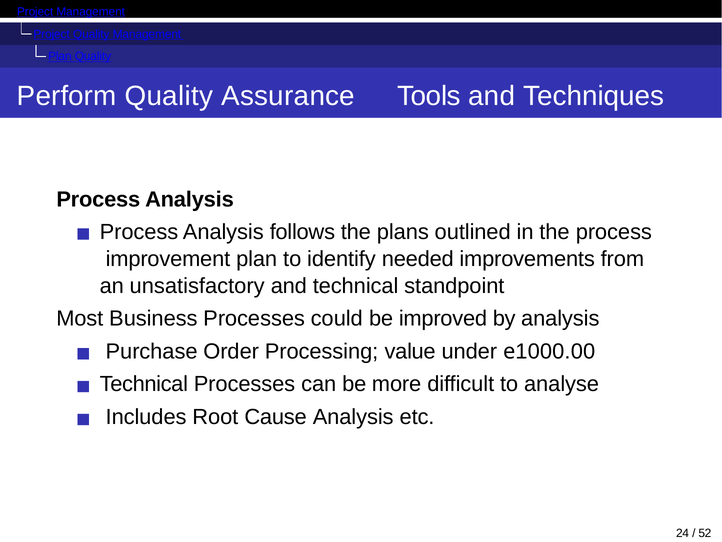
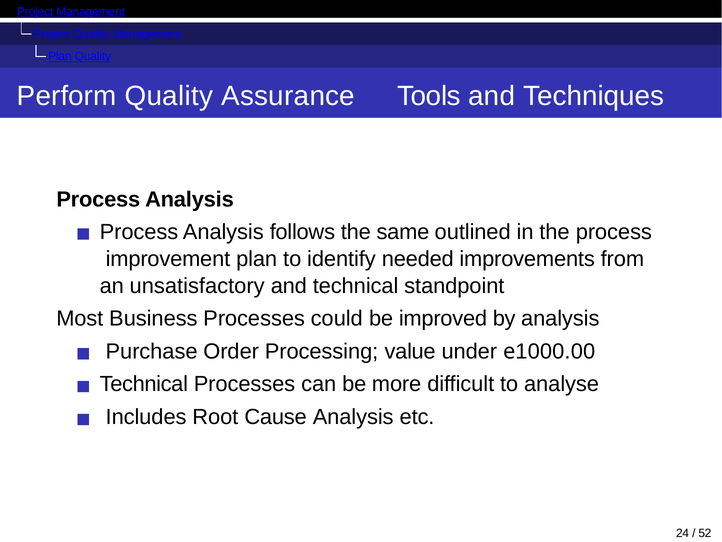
plans: plans -> same
